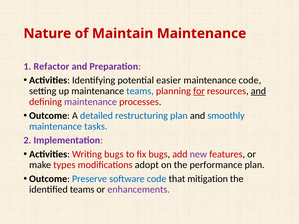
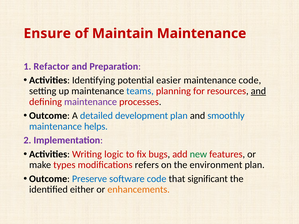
Nature: Nature -> Ensure
for underline: present -> none
restructuring: restructuring -> development
tasks: tasks -> helps
Writing bugs: bugs -> logic
new colour: purple -> green
adopt: adopt -> refers
performance: performance -> environment
mitigation: mitigation -> significant
identified teams: teams -> either
enhancements colour: purple -> orange
